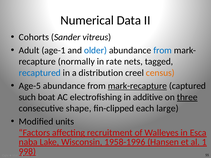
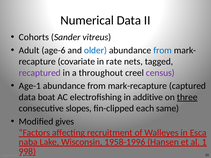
age-1: age-1 -> age-6
normally: normally -> covariate
recaptured colour: blue -> purple
distribution: distribution -> throughout
census colour: orange -> purple
Age-5: Age-5 -> Age-1
mark-recapture underline: present -> none
such at (27, 97): such -> data
shape: shape -> slopes
large: large -> same
units: units -> gives
